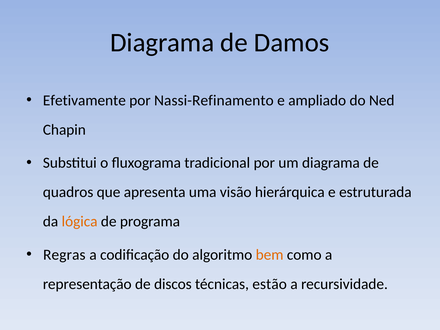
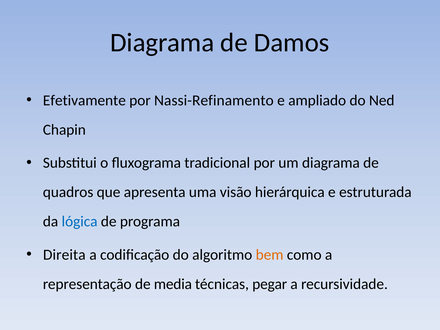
lógica colour: orange -> blue
Regras: Regras -> Direita
discos: discos -> media
estão: estão -> pegar
